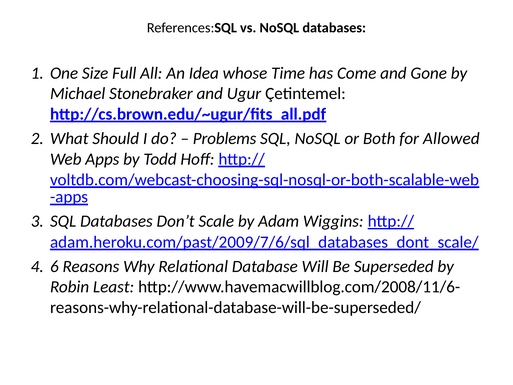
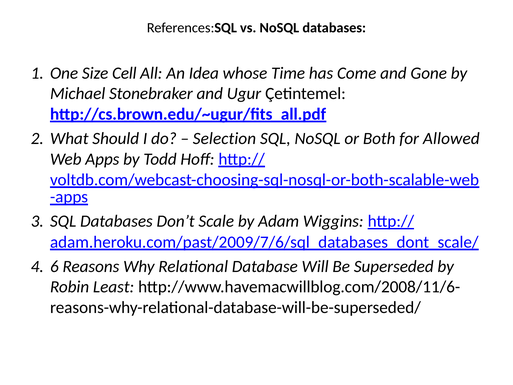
Full: Full -> Cell
Problems: Problems -> Selection
